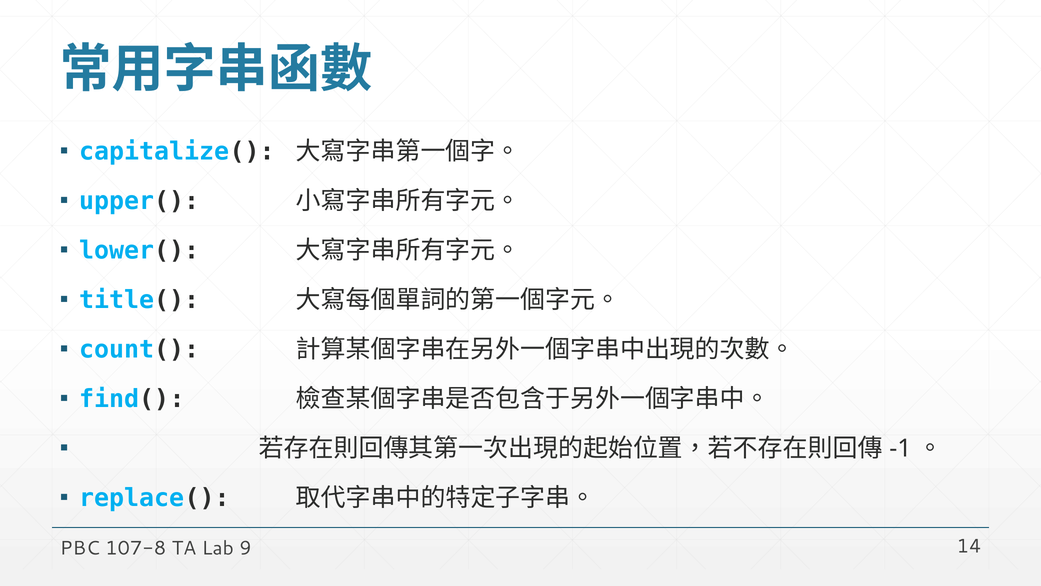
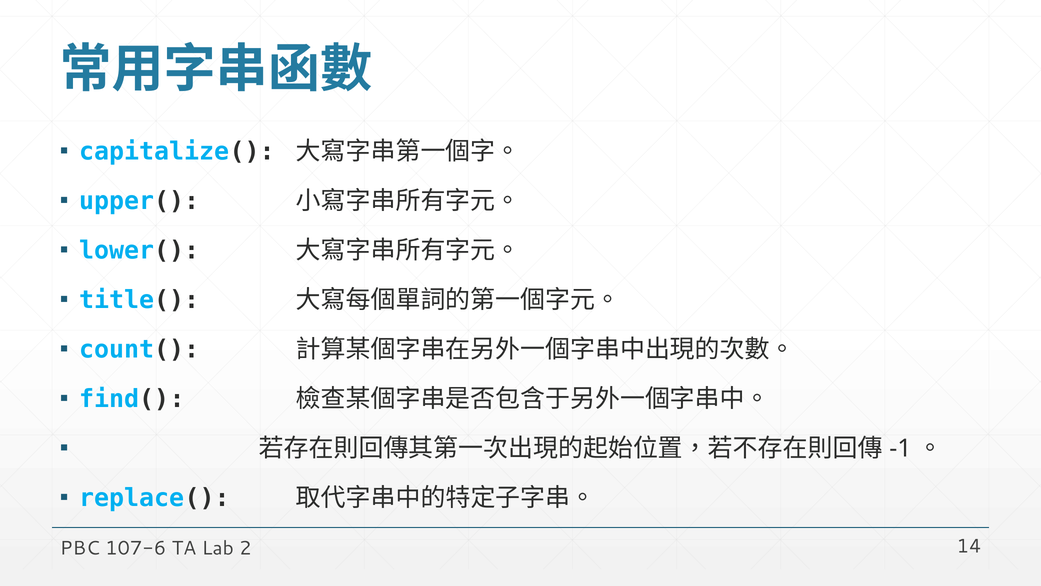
107-8: 107-8 -> 107-6
9: 9 -> 2
